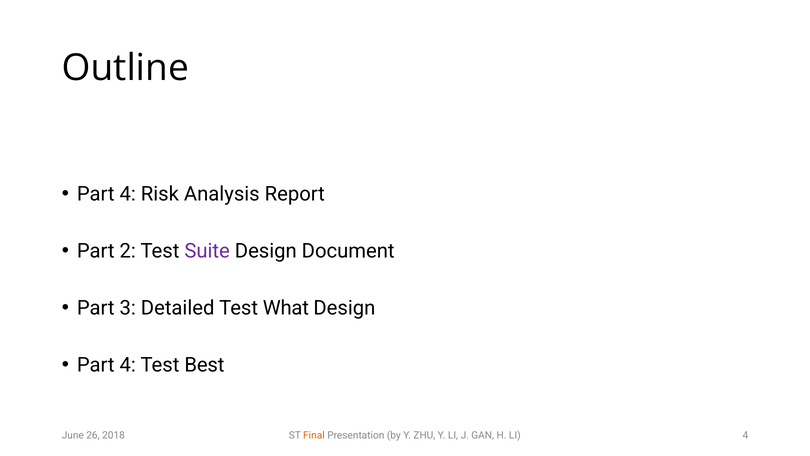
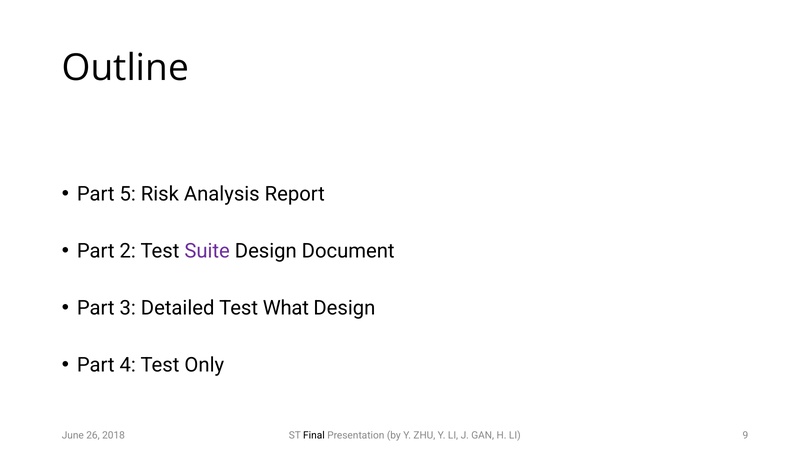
4 at (128, 194): 4 -> 5
Best: Best -> Only
Final colour: orange -> black
LI 4: 4 -> 9
